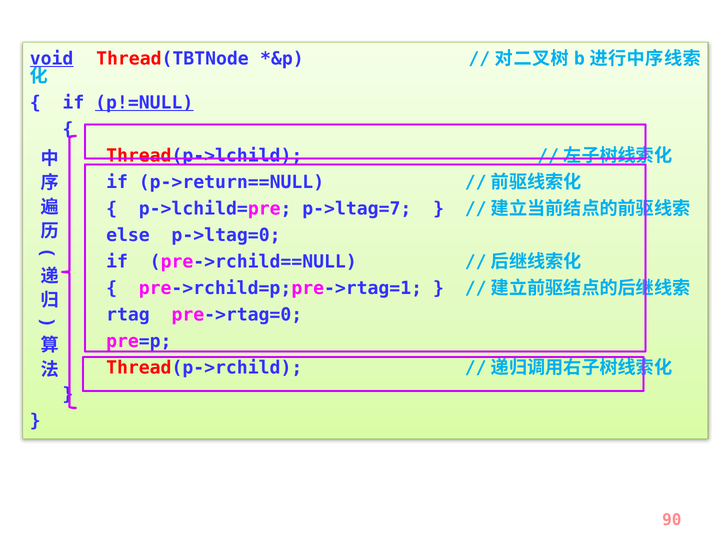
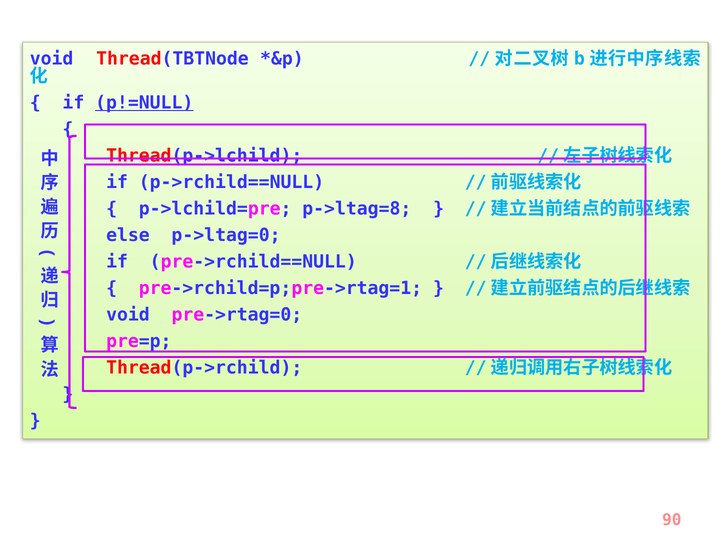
void at (52, 59) underline: present -> none
p->return==NULL: p->return==NULL -> p->rchild==NULL
p->ltag=7: p->ltag=7 -> p->ltag=8
rtag at (128, 314): rtag -> void
